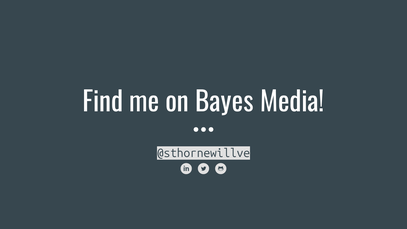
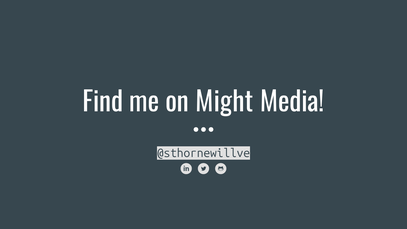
Bayes: Bayes -> Might
